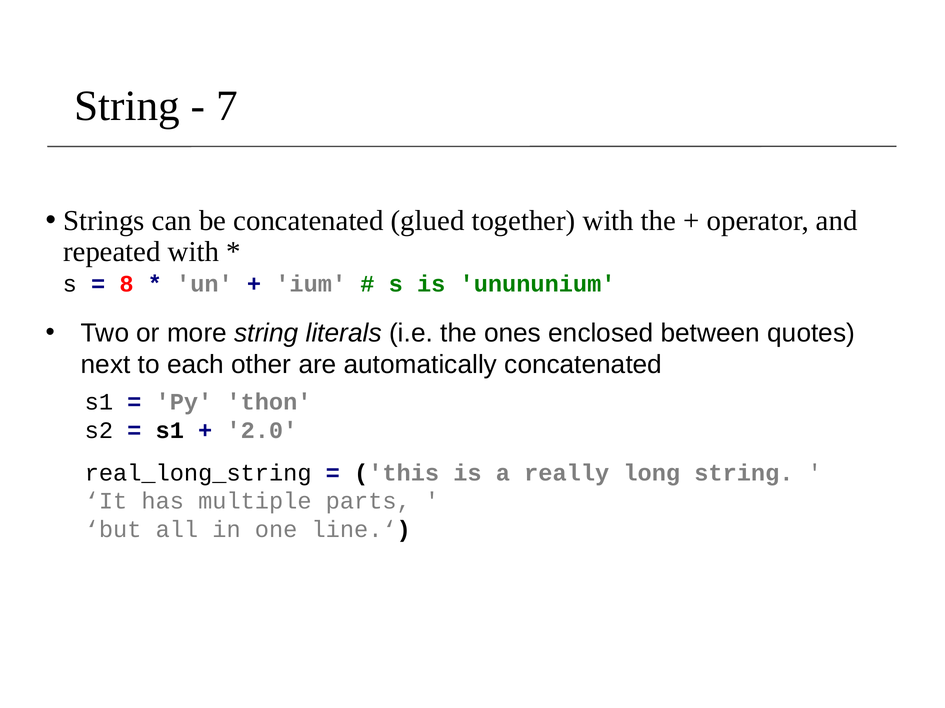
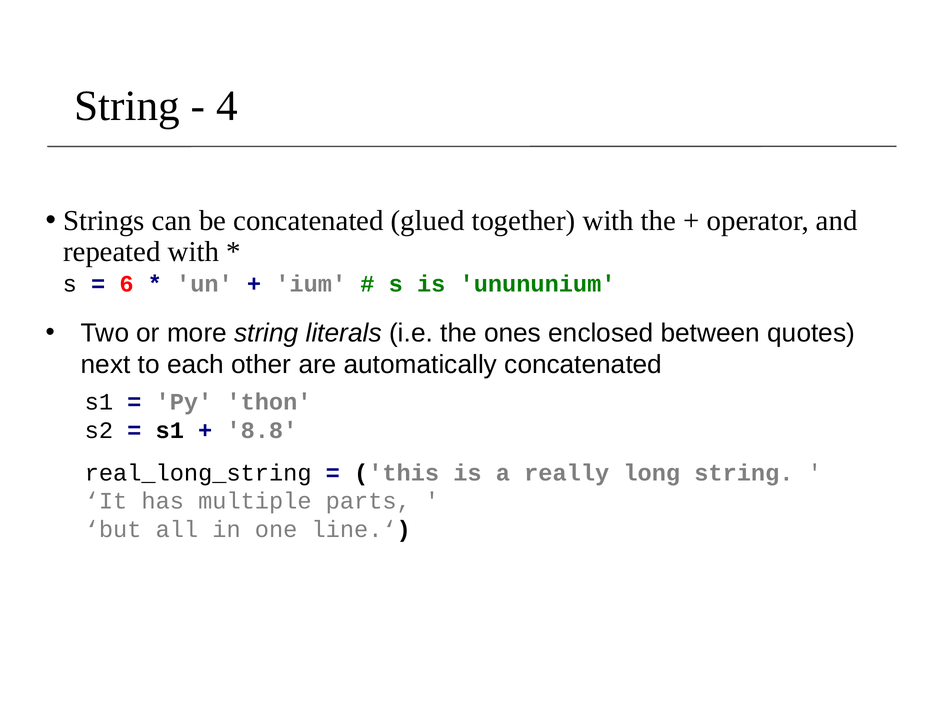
7: 7 -> 4
8: 8 -> 6
2.0: 2.0 -> 8.8
